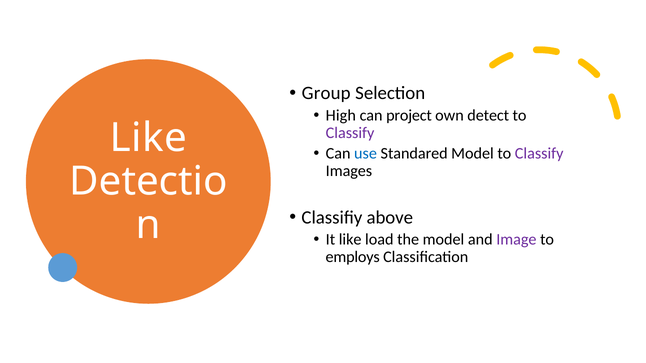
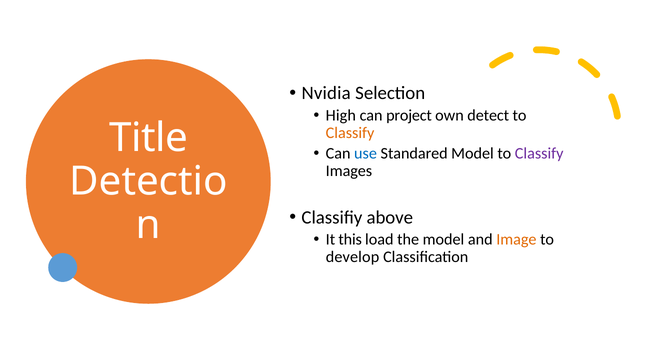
Group: Group -> Nvidia
Classify at (350, 133) colour: purple -> orange
Like at (148, 138): Like -> Title
It like: like -> this
Image colour: purple -> orange
employs: employs -> develop
